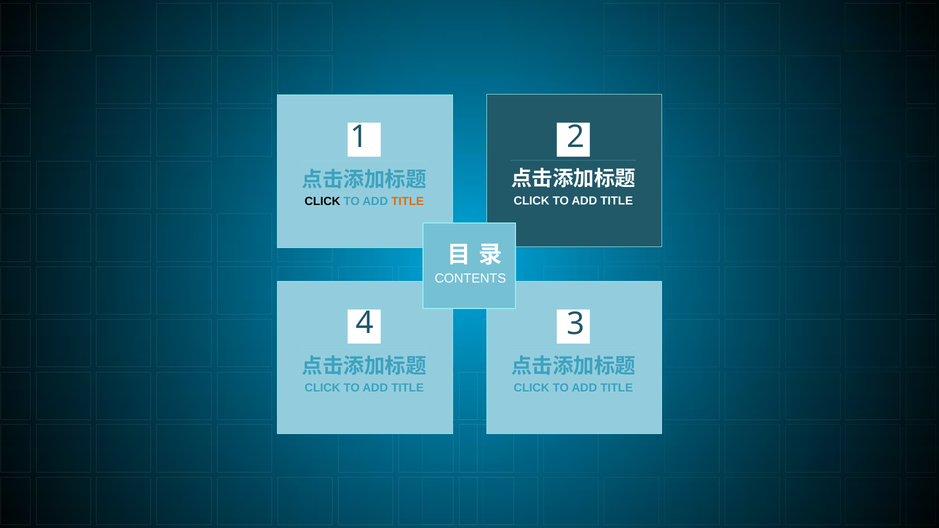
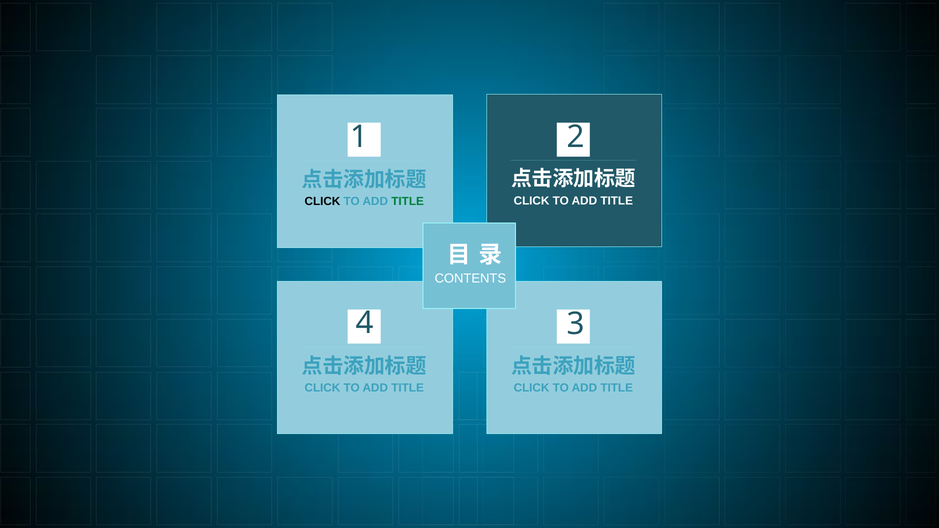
TITLE at (408, 201) colour: orange -> green
